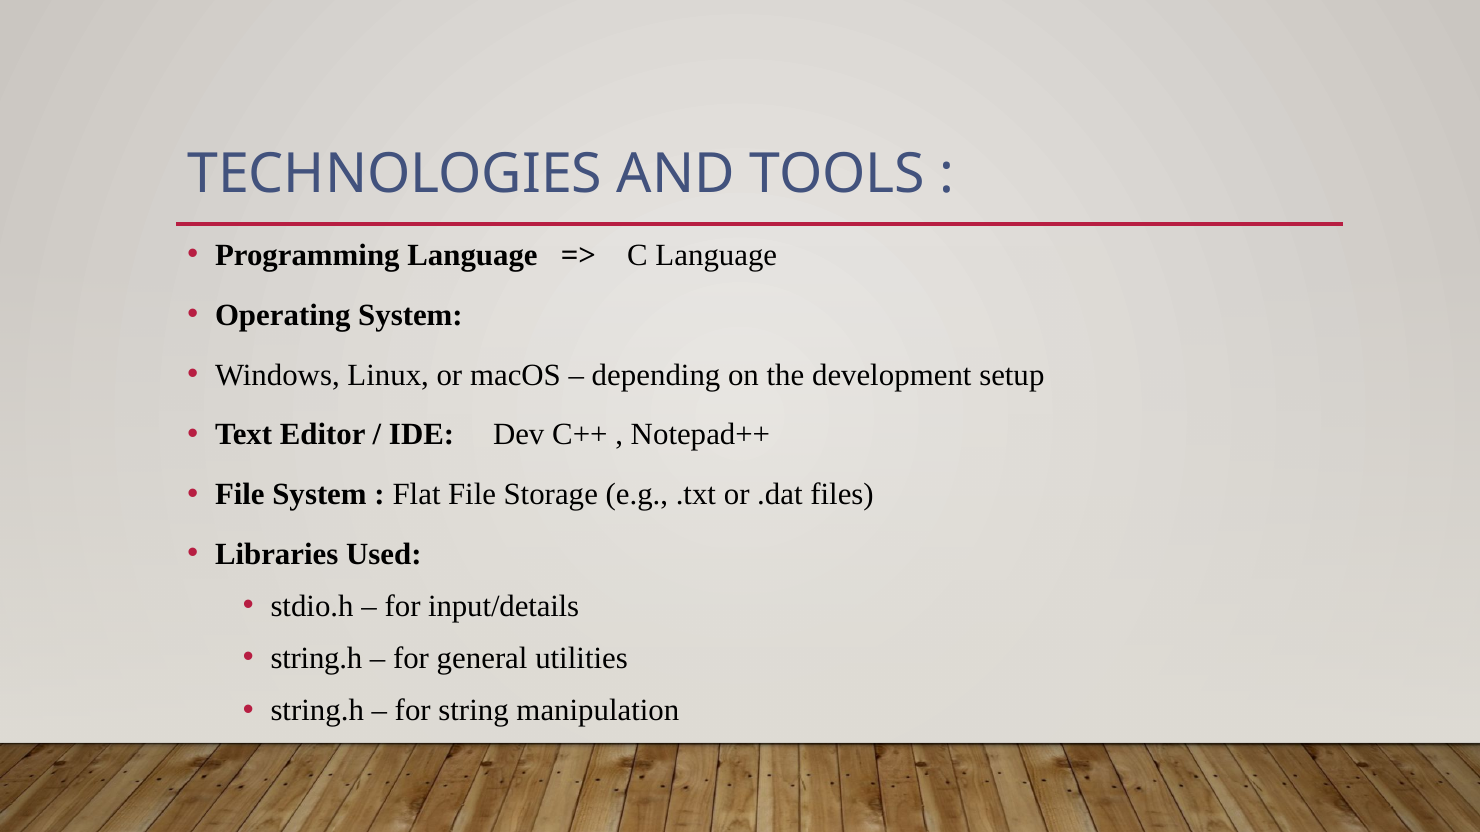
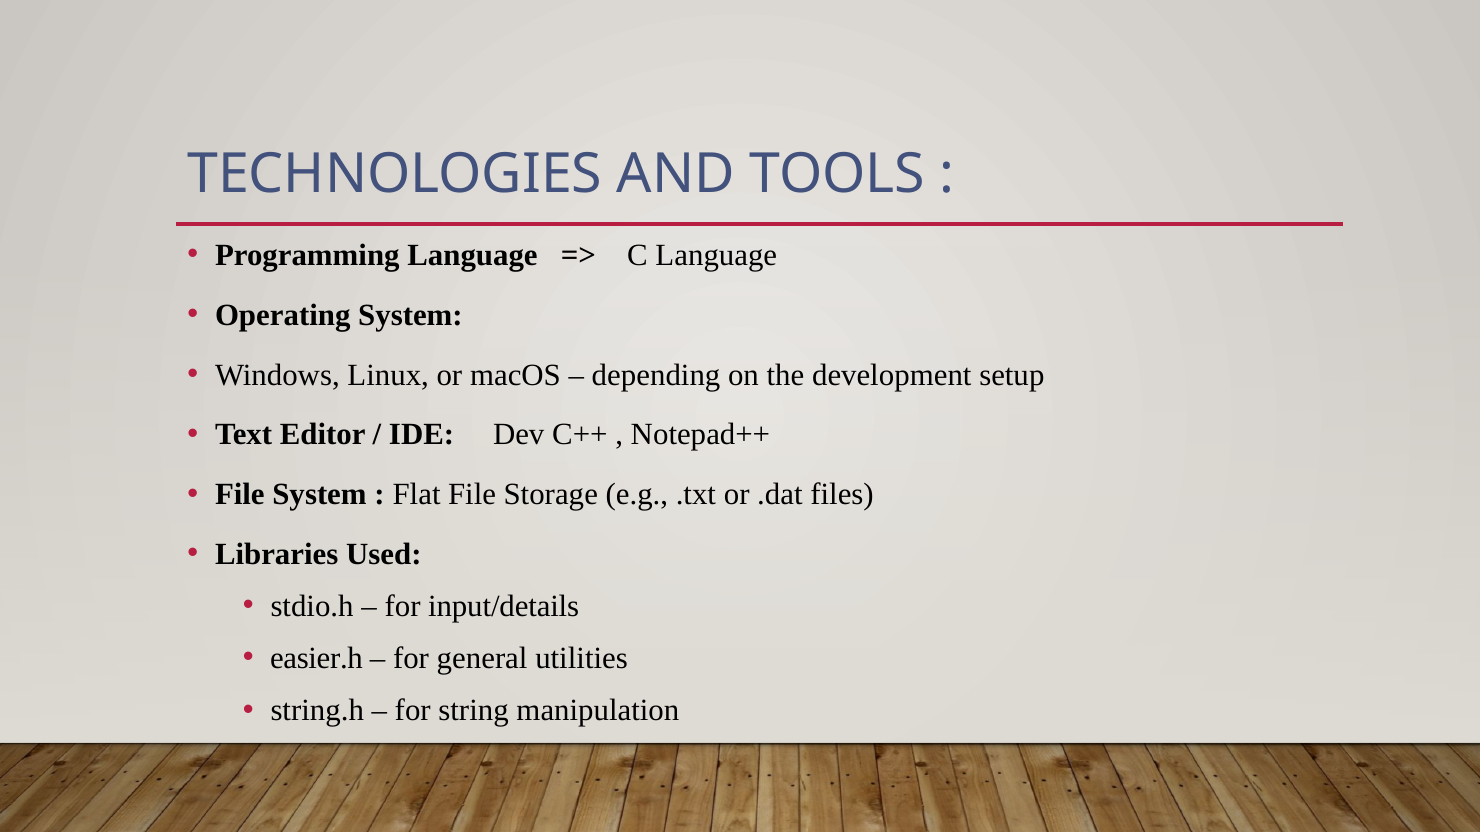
string.h at (316, 659): string.h -> easier.h
